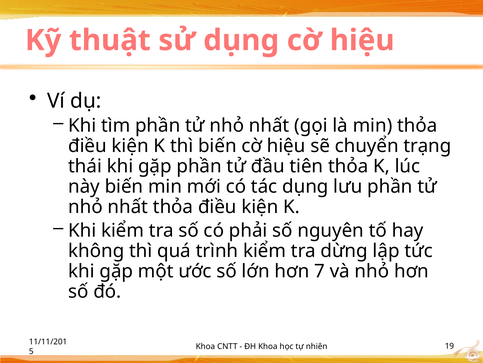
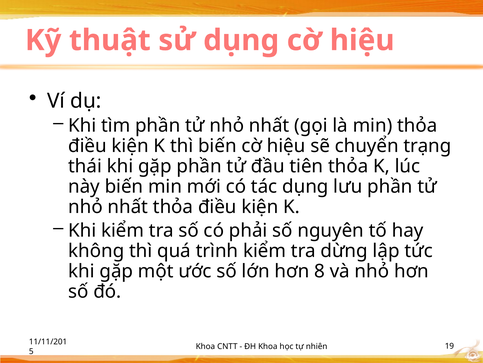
7: 7 -> 8
